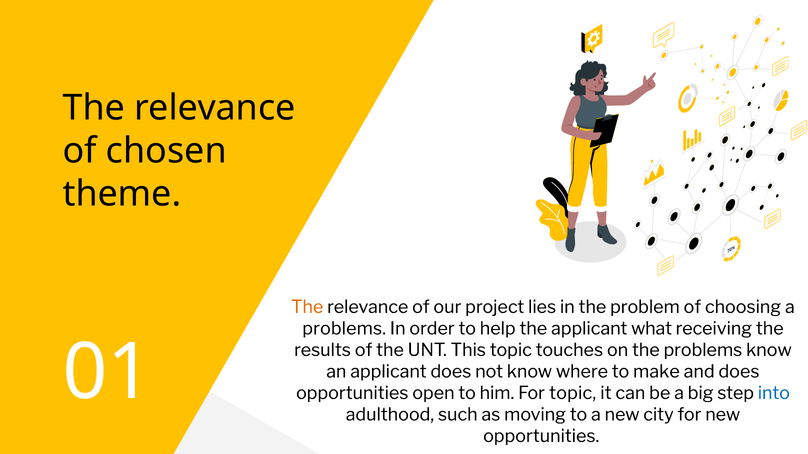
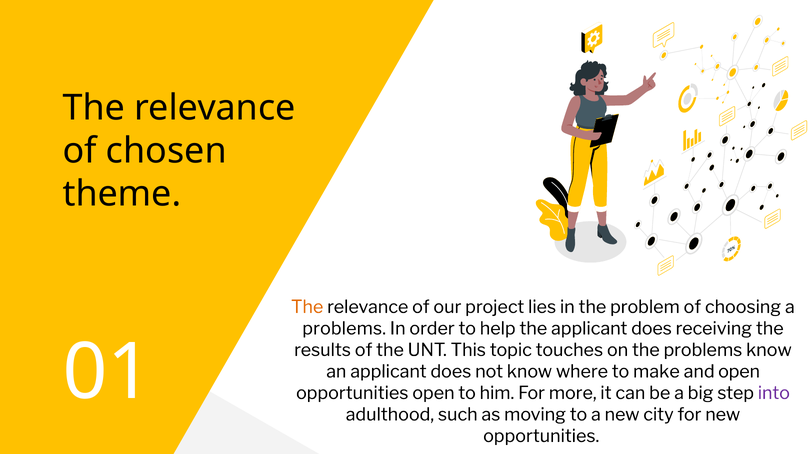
the applicant what: what -> does
and does: does -> open
For topic: topic -> more
into colour: blue -> purple
